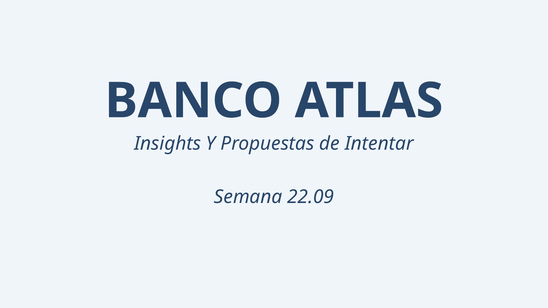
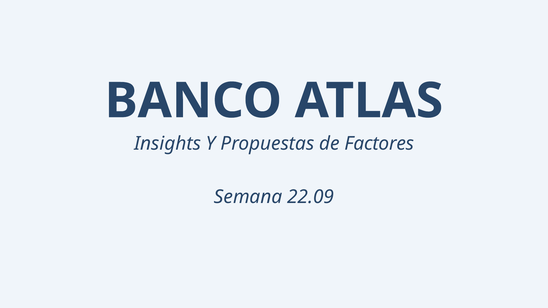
Intentar: Intentar -> Factores
